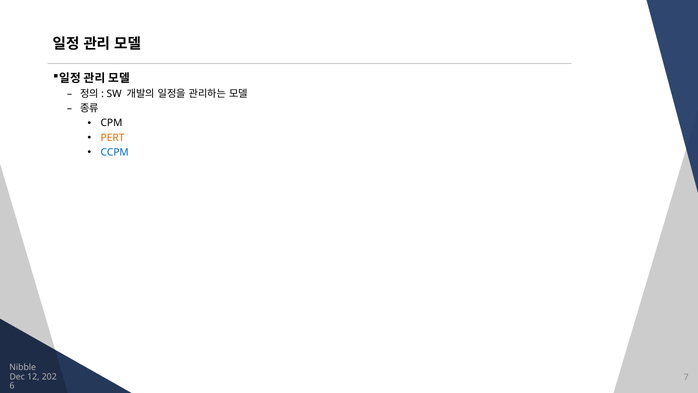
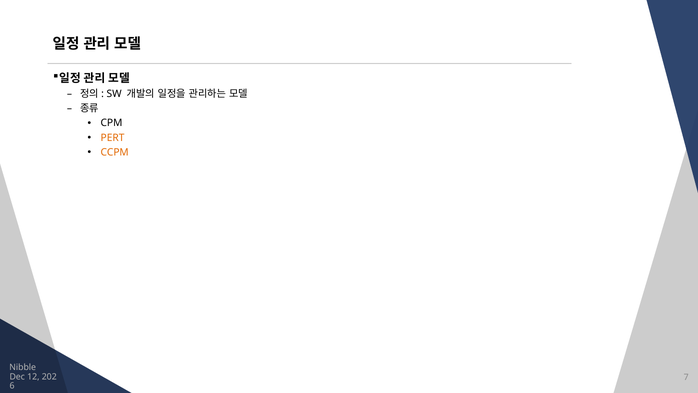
CCPM colour: blue -> orange
